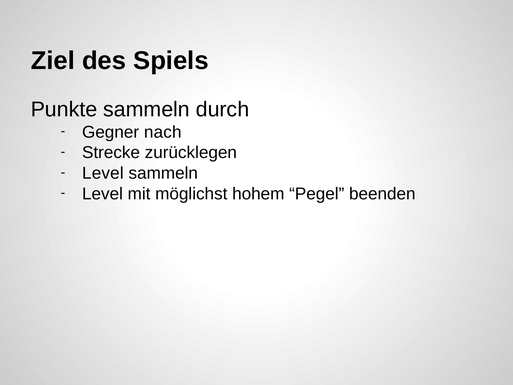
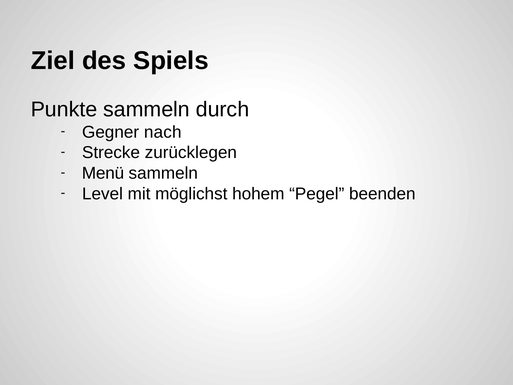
Level at (103, 173): Level -> Menü
